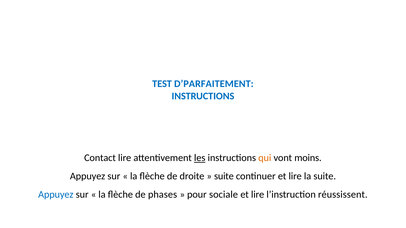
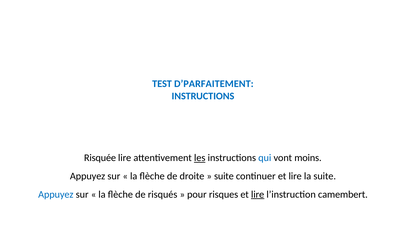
Contact: Contact -> Risquée
qui colour: orange -> blue
phases: phases -> risqués
sociale: sociale -> risques
lire at (258, 195) underline: none -> present
réussissent: réussissent -> camembert
